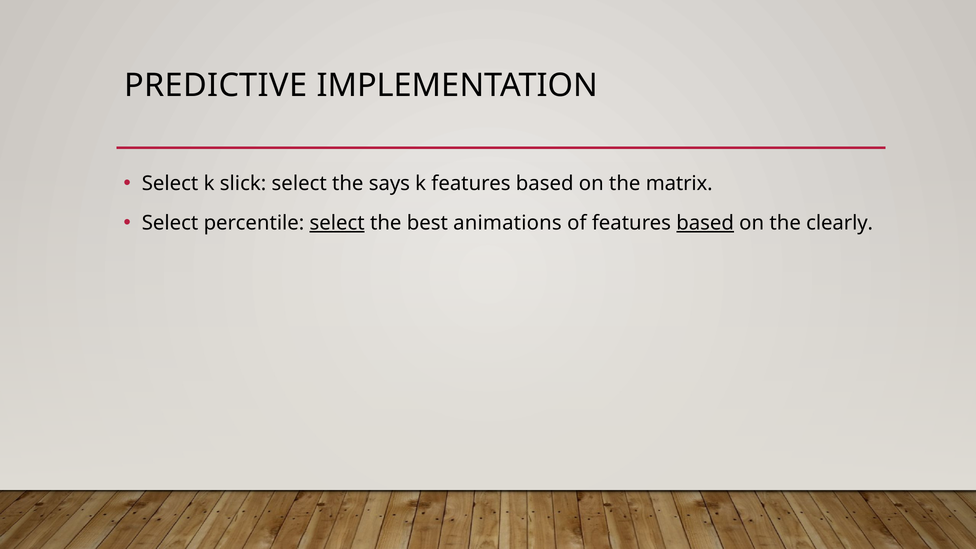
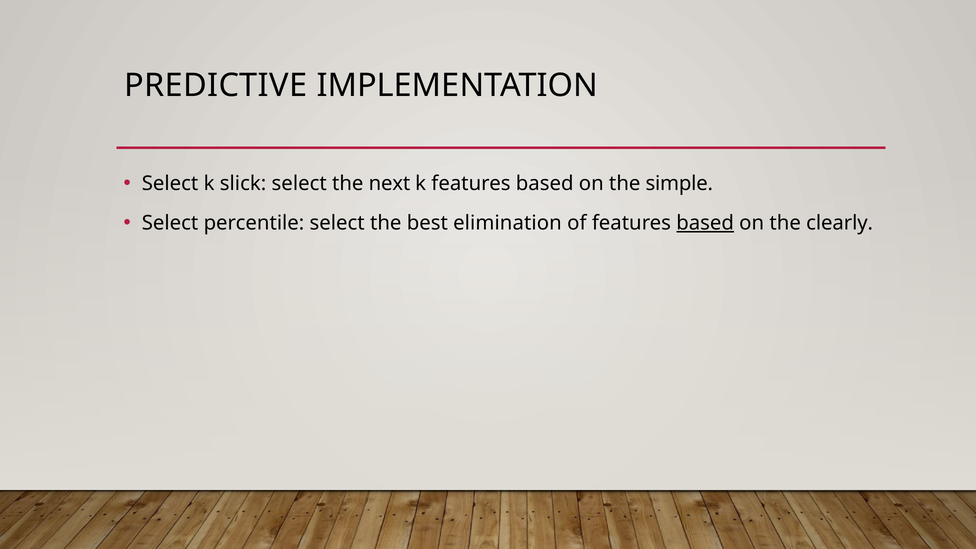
says: says -> next
matrix: matrix -> simple
select at (337, 223) underline: present -> none
animations: animations -> elimination
